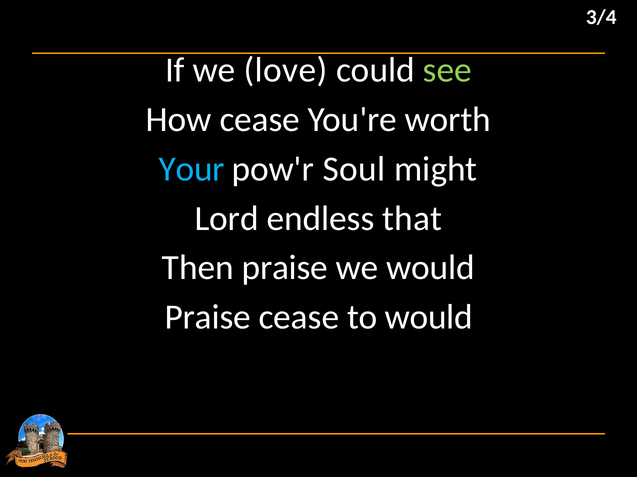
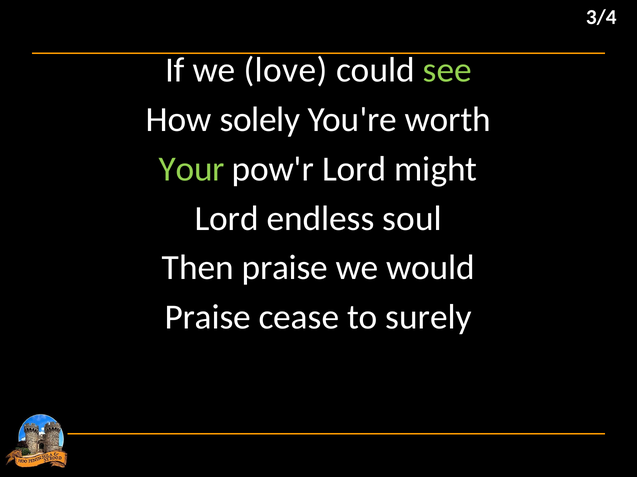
How cease: cease -> solely
Your colour: light blue -> light green
pow'r Soul: Soul -> Lord
that: that -> soul
to would: would -> surely
